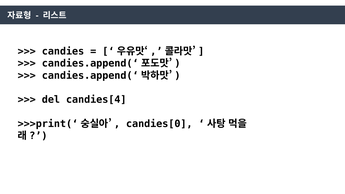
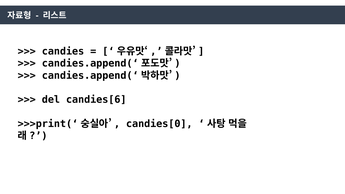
candies[4: candies[4 -> candies[6
